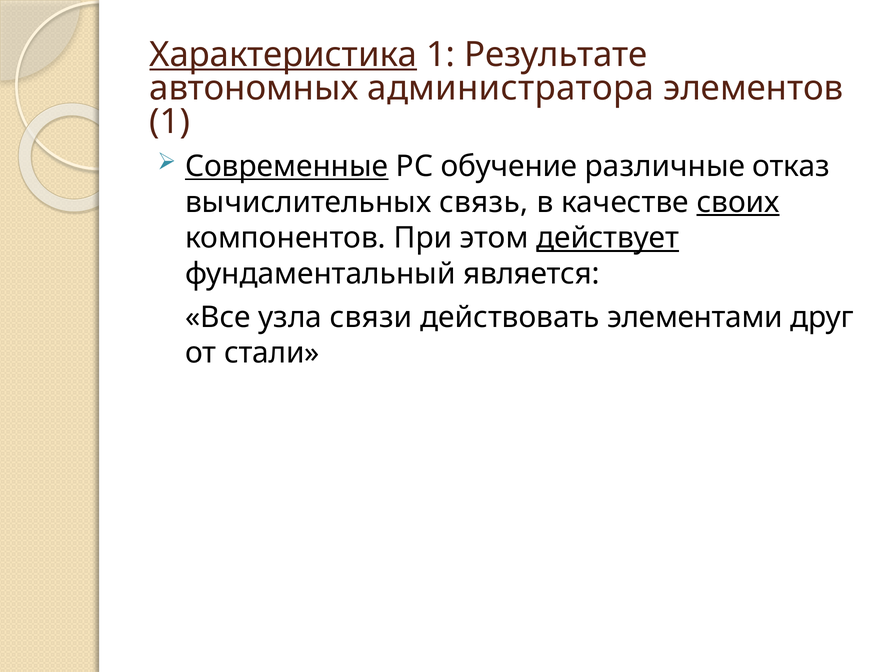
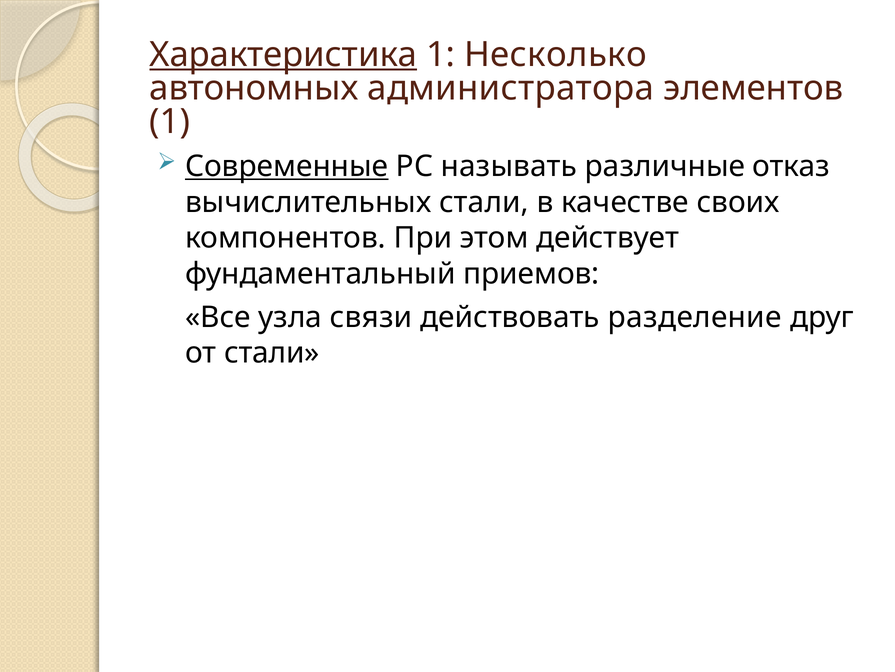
Результате: Результате -> Несколько
обучение: обучение -> называть
вычислительных связь: связь -> стали
своих underline: present -> none
действует underline: present -> none
является: является -> приемов
элементами: элементами -> разделение
